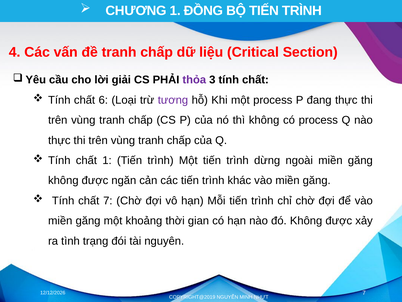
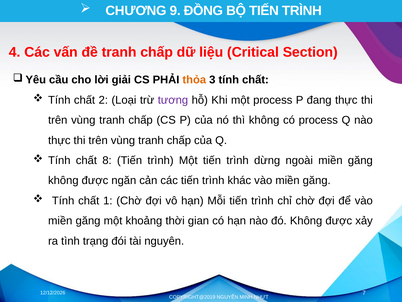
CHƯƠNG 1: 1 -> 9
thỏa colour: purple -> orange
6: 6 -> 2
chất 1: 1 -> 8
chất 7: 7 -> 1
